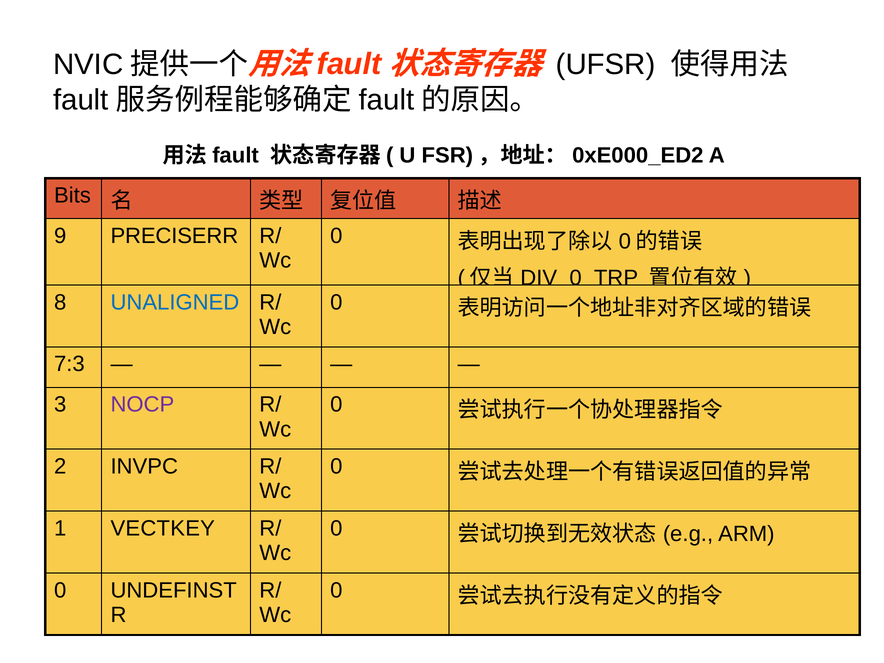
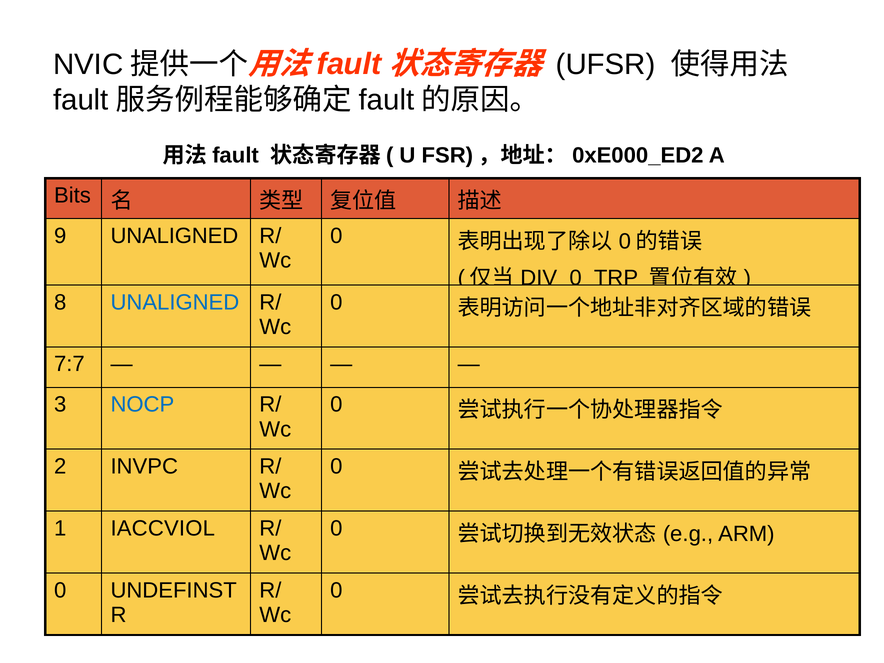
9 PRECISERR: PRECISERR -> UNALIGNED
7:3: 7:3 -> 7:7
NOCP colour: purple -> blue
VECTKEY: VECTKEY -> IACCVIOL
